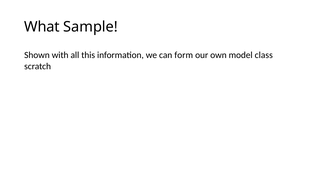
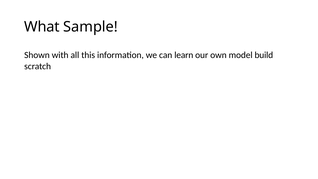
form: form -> learn
class: class -> build
